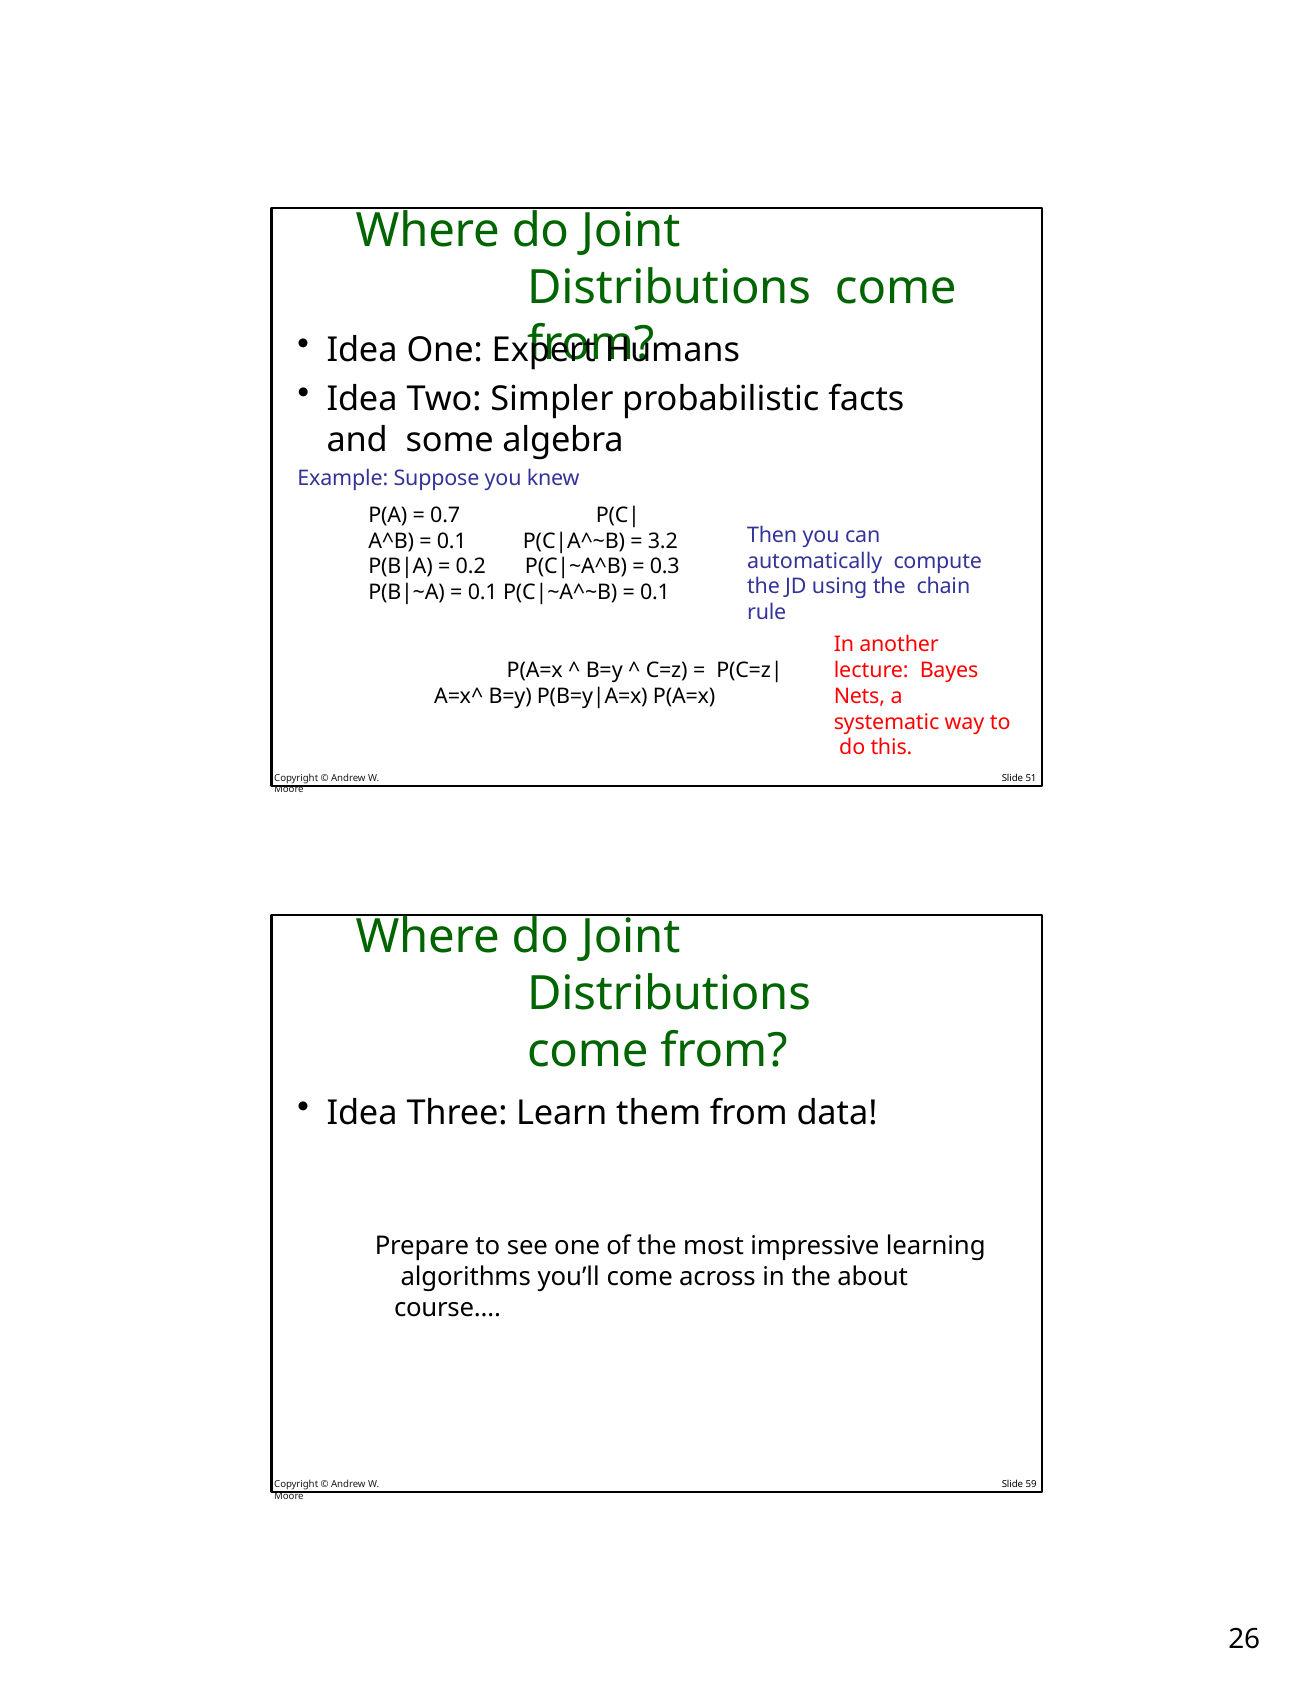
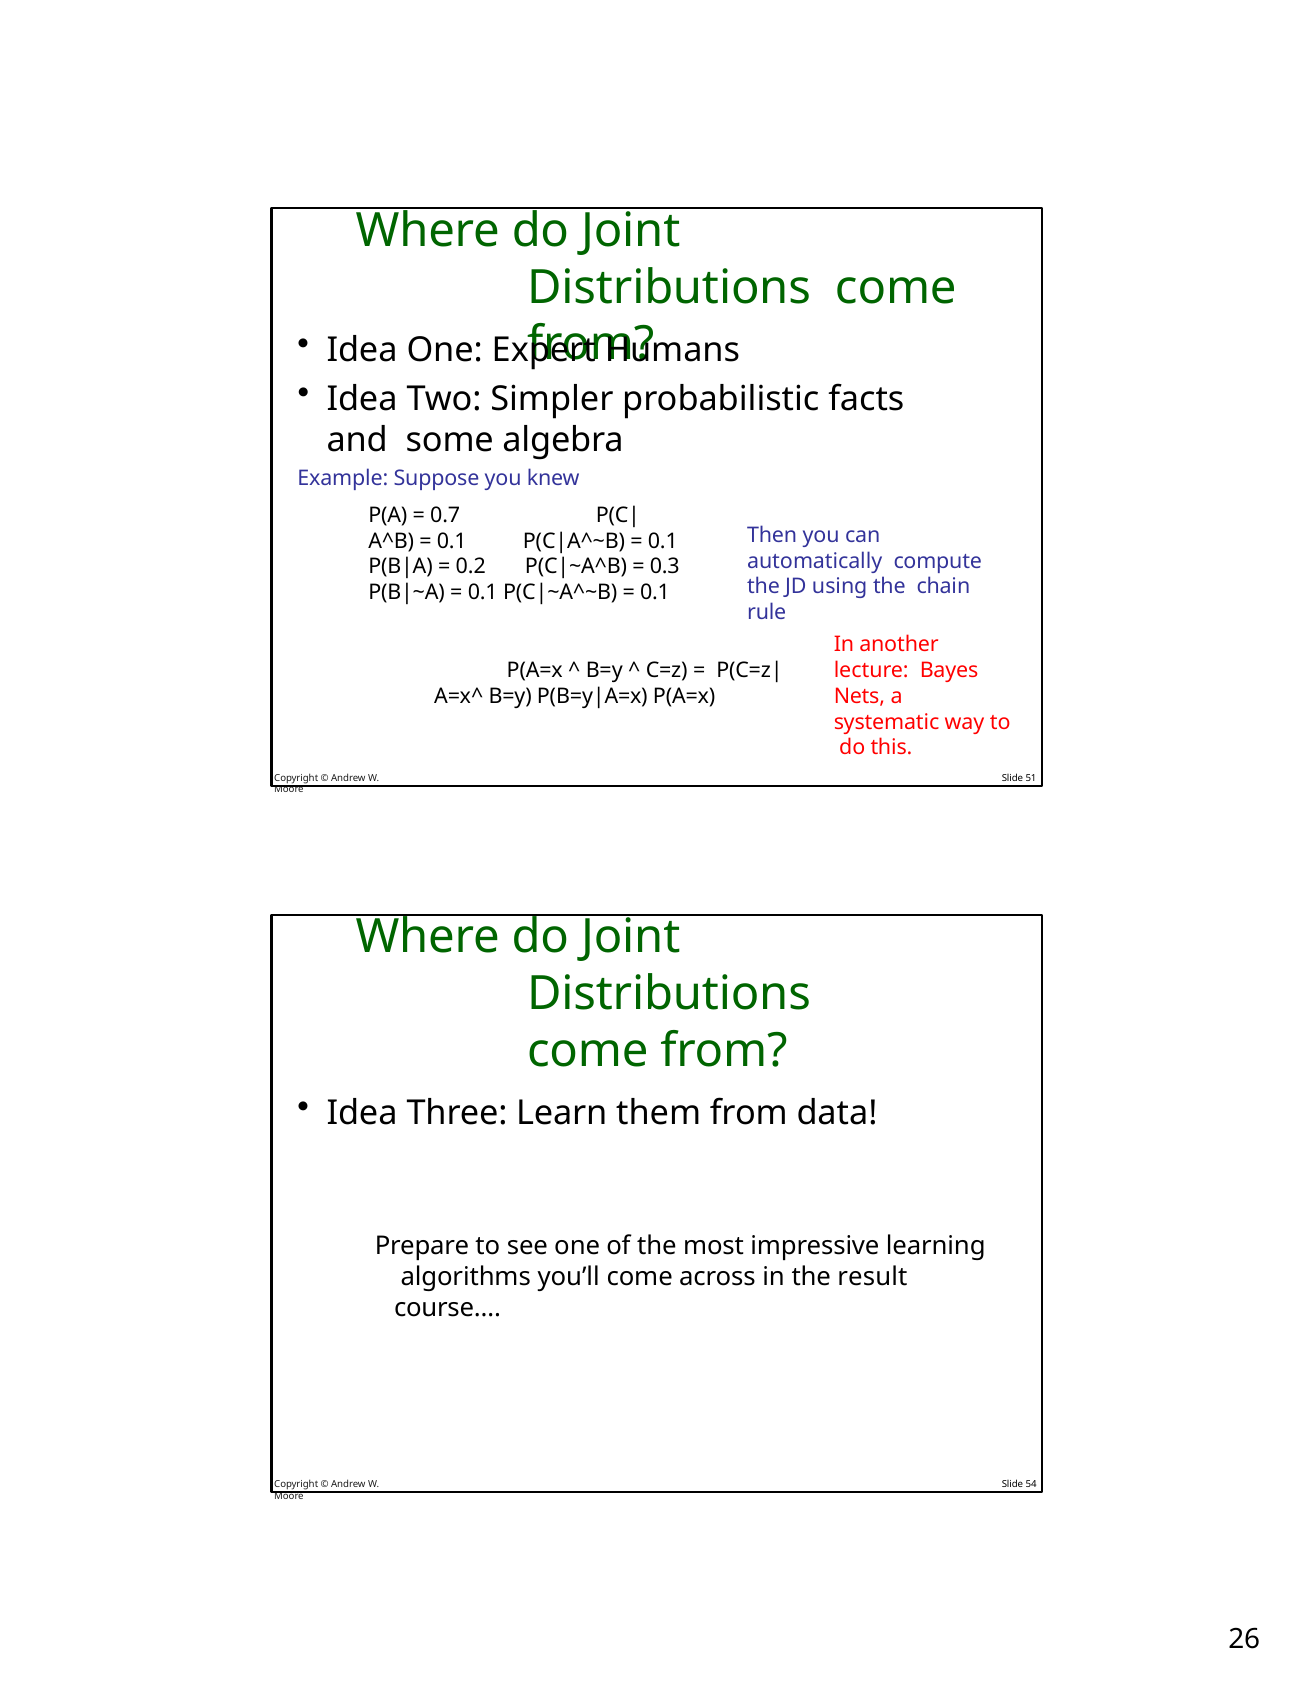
3.2 at (663, 541): 3.2 -> 0.1
about: about -> result
59: 59 -> 54
